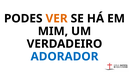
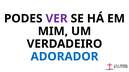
VER colour: orange -> purple
